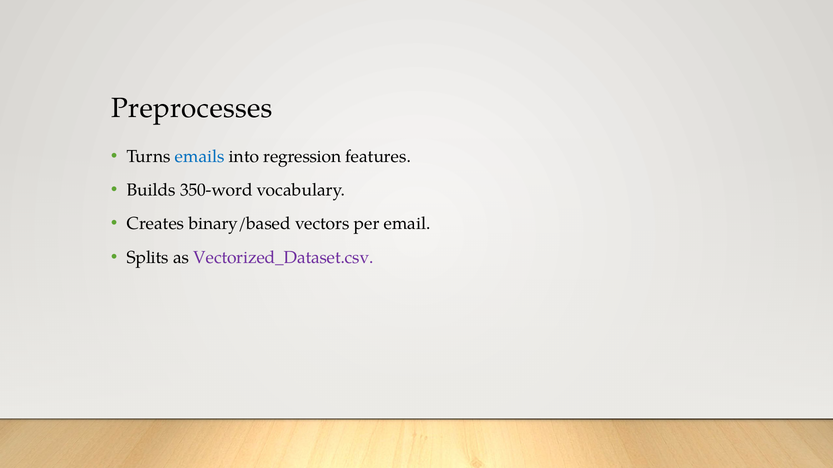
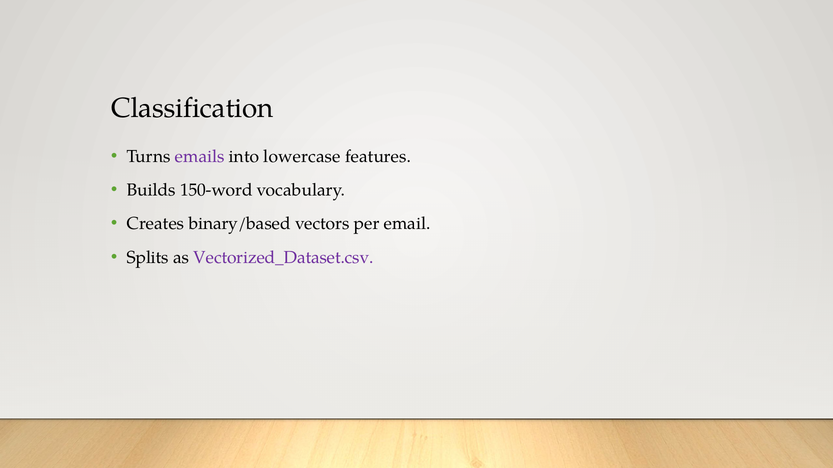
Preprocesses: Preprocesses -> Classification
emails colour: blue -> purple
regression: regression -> lowercase
350-word: 350-word -> 150-word
